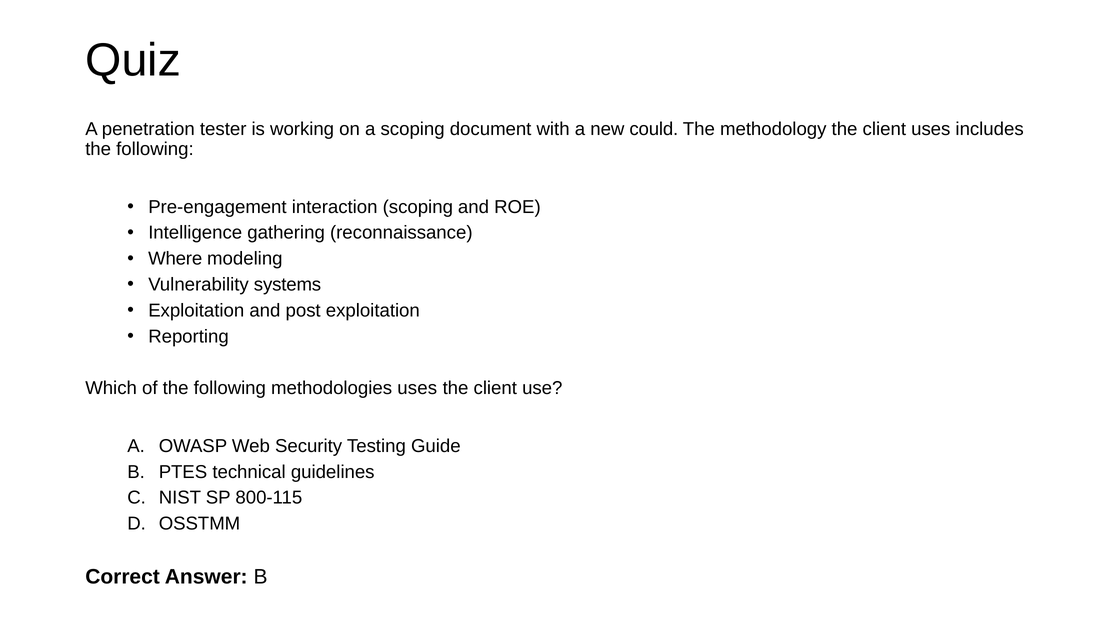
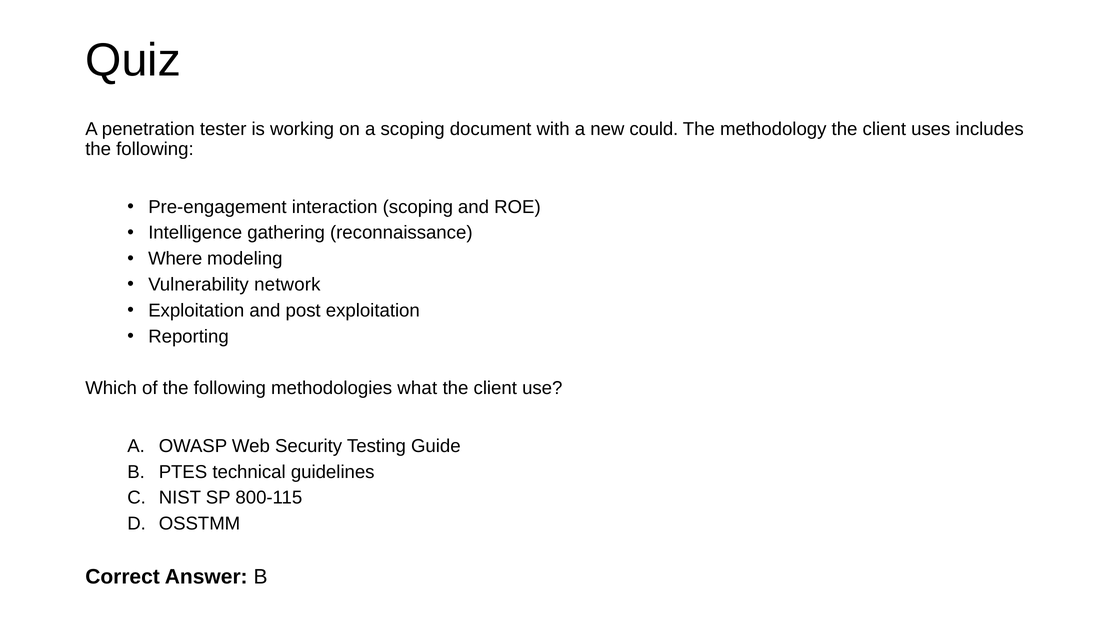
systems: systems -> network
methodologies uses: uses -> what
